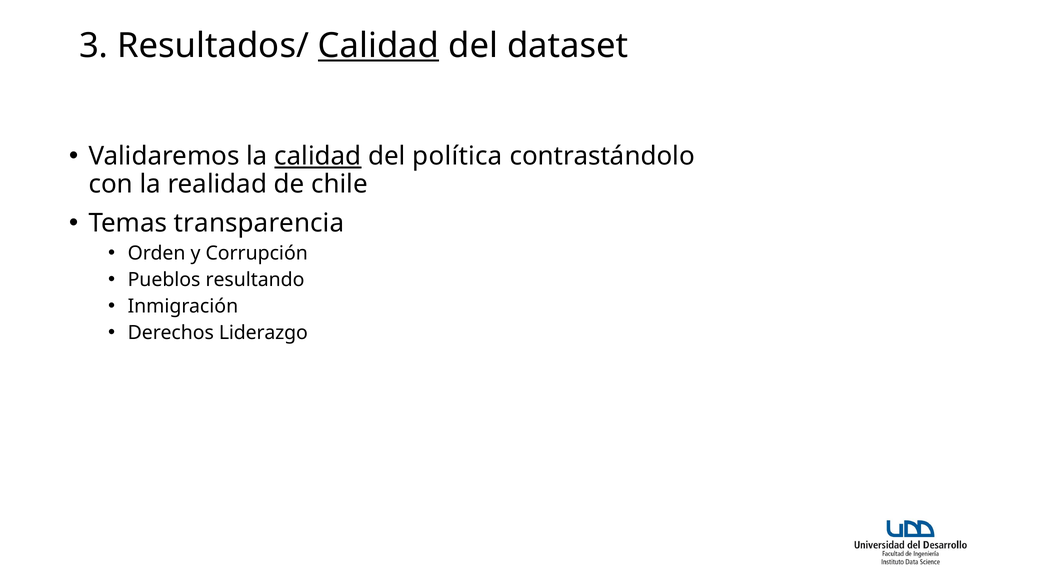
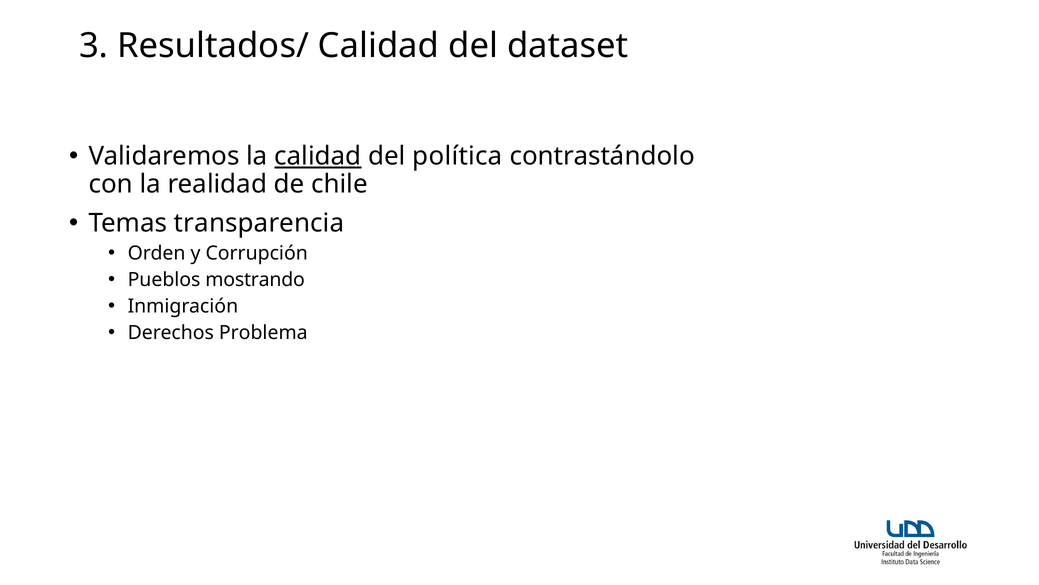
Calidad at (379, 46) underline: present -> none
resultando: resultando -> mostrando
Liderazgo: Liderazgo -> Problema
